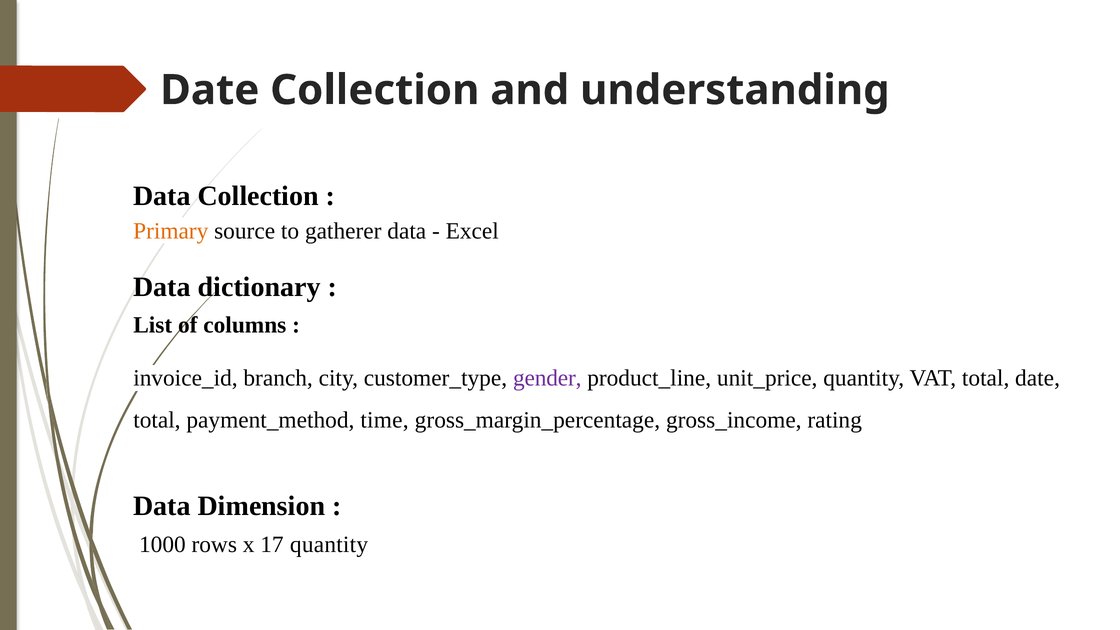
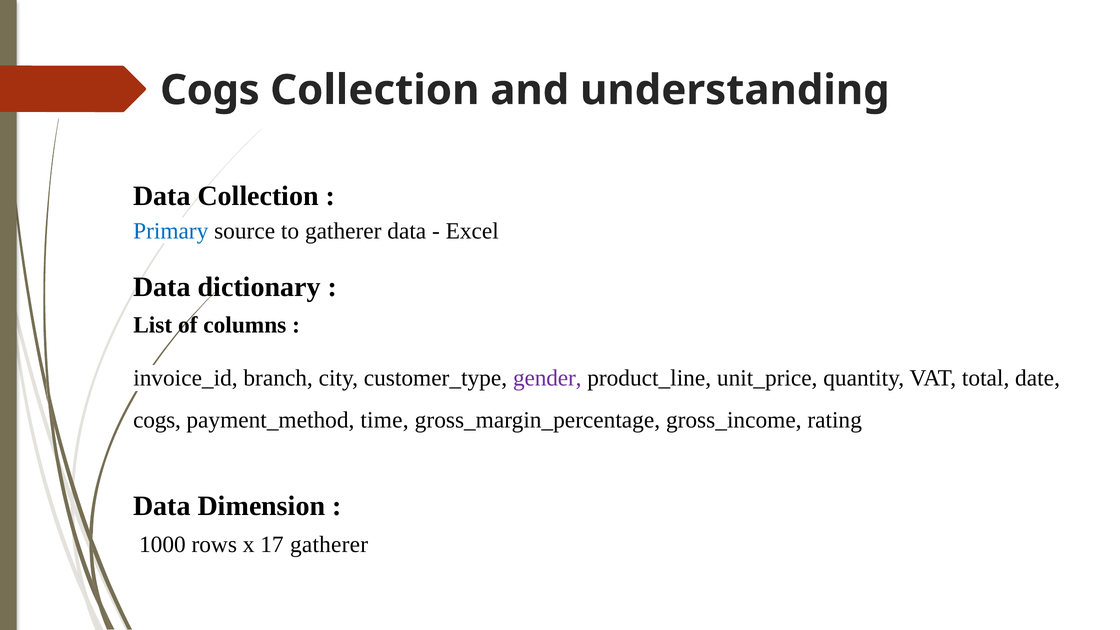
Date at (210, 90): Date -> Cogs
Primary colour: orange -> blue
total at (157, 420): total -> cogs
17 quantity: quantity -> gatherer
